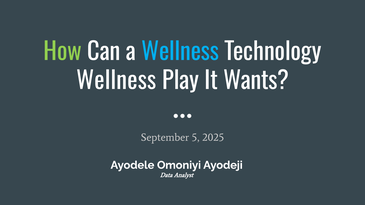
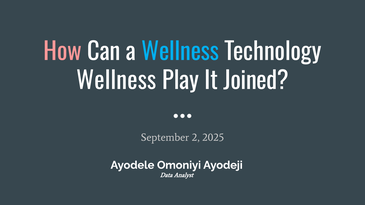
How colour: light green -> pink
Wants: Wants -> Joined
5: 5 -> 2
